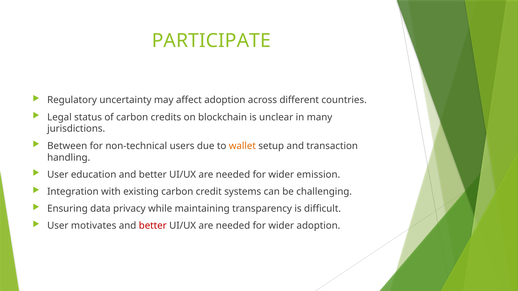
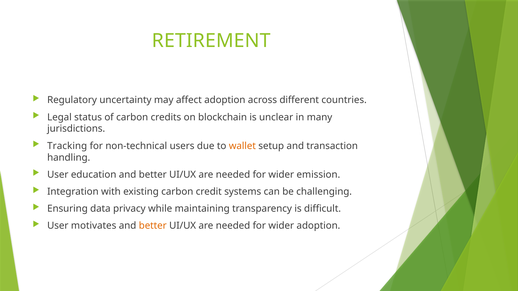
PARTICIPATE: PARTICIPATE -> RETIREMENT
Between: Between -> Tracking
better at (153, 226) colour: red -> orange
